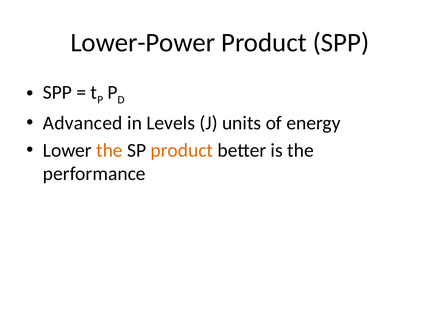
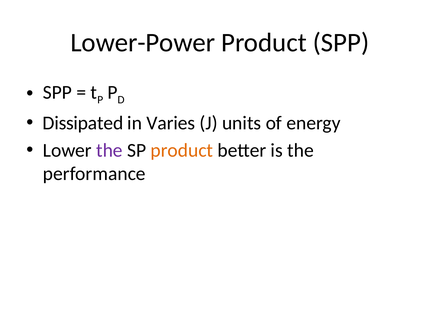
Advanced: Advanced -> Dissipated
Levels: Levels -> Varies
the at (109, 150) colour: orange -> purple
